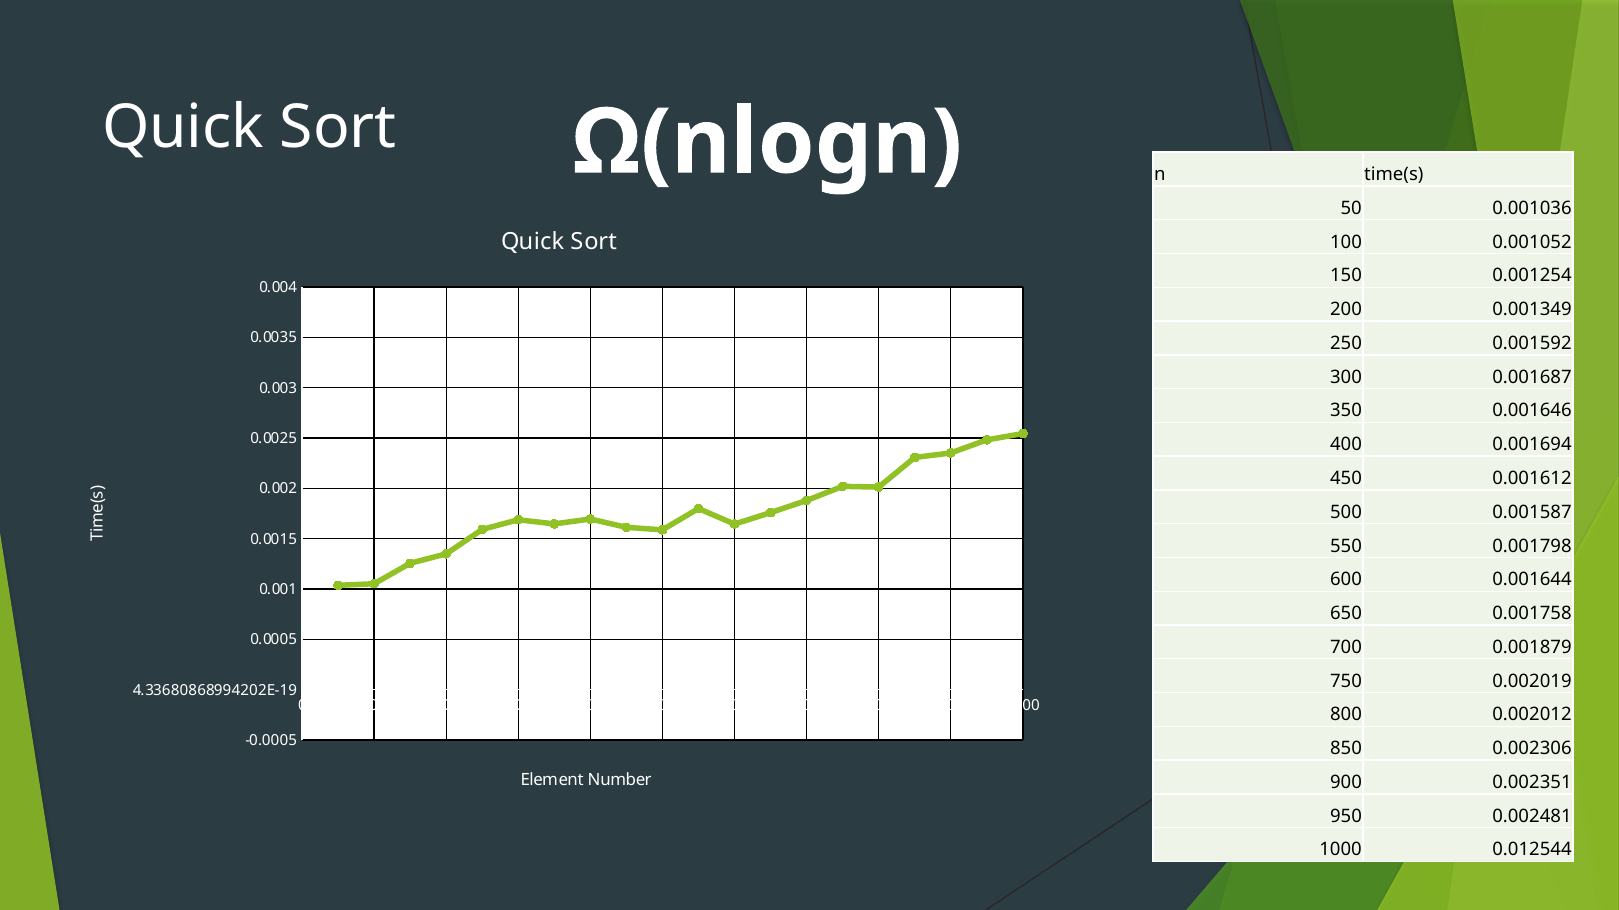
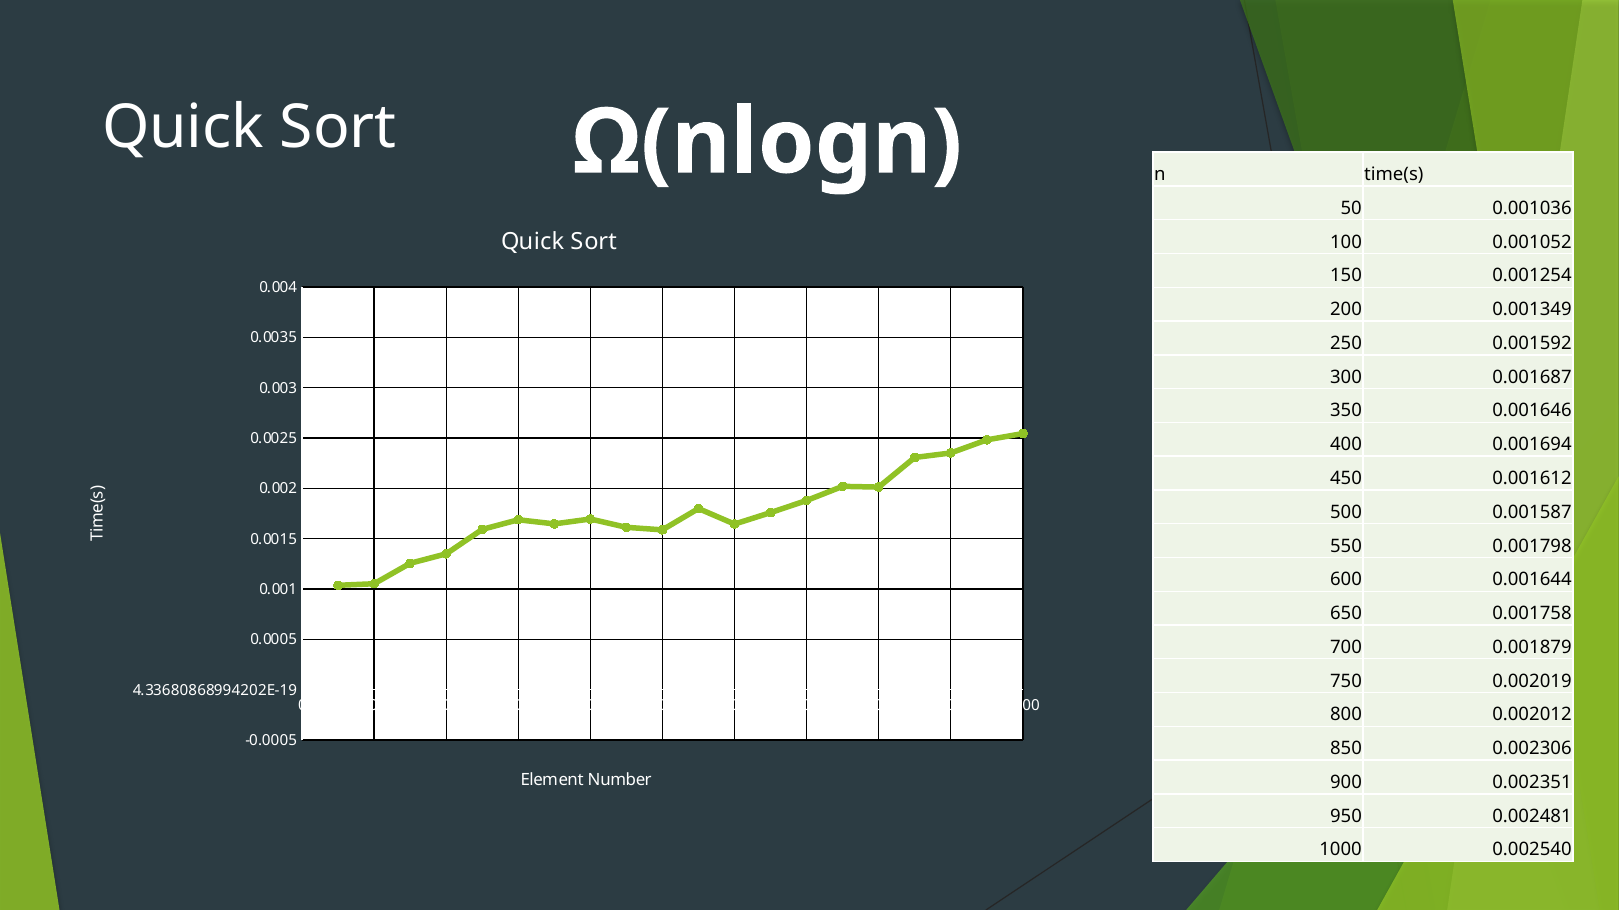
0.012544: 0.012544 -> 0.002540
